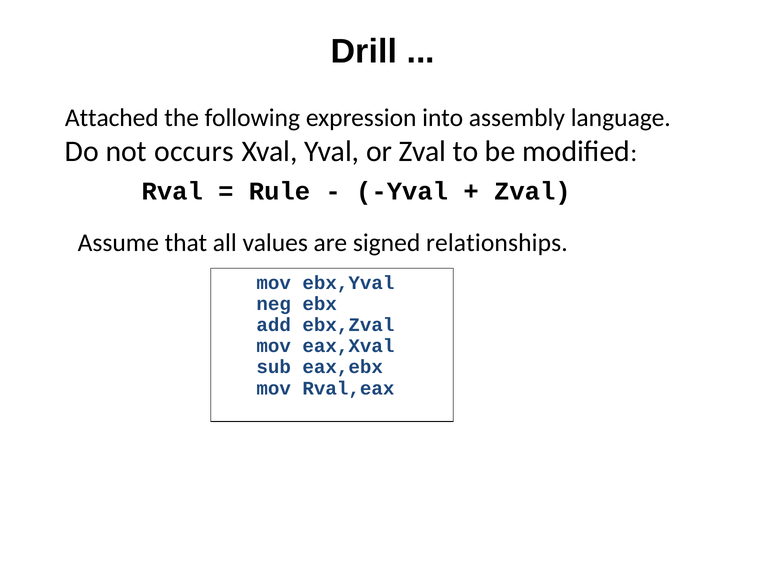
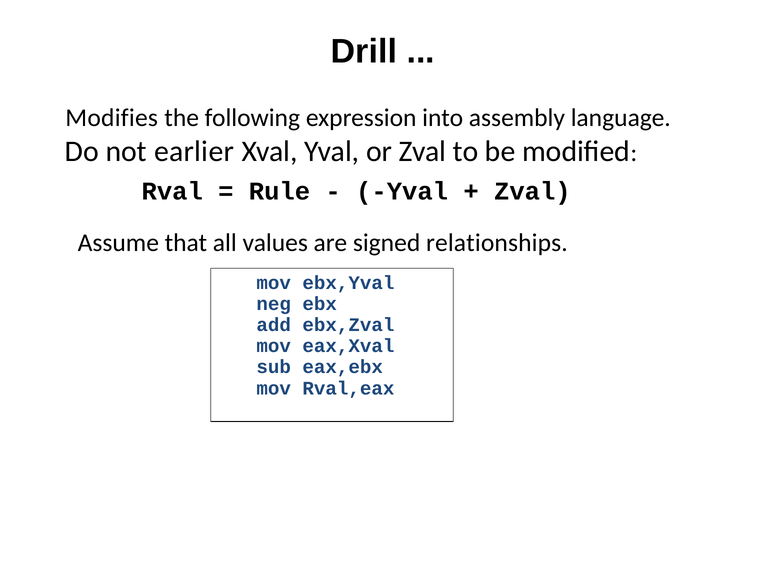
Attached: Attached -> Modifies
occurs: occurs -> earlier
